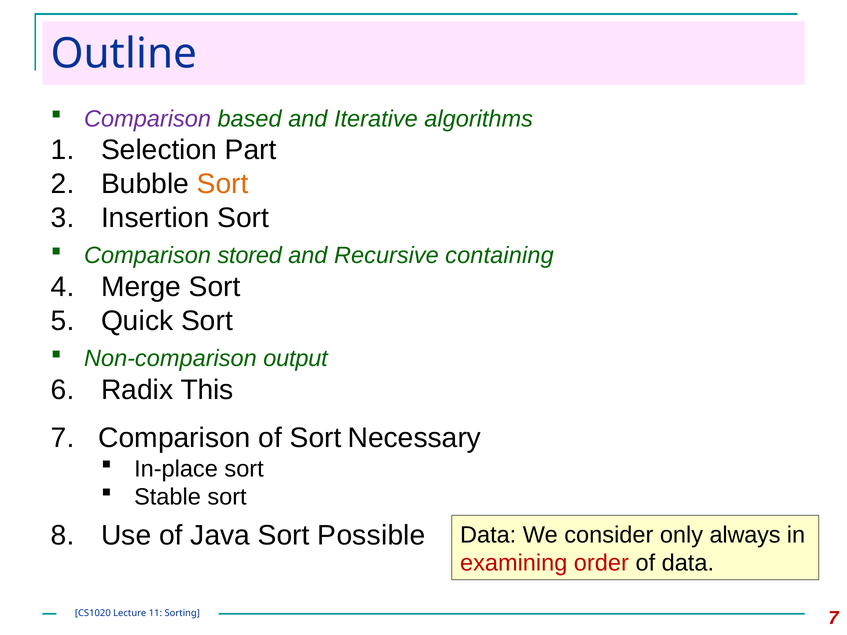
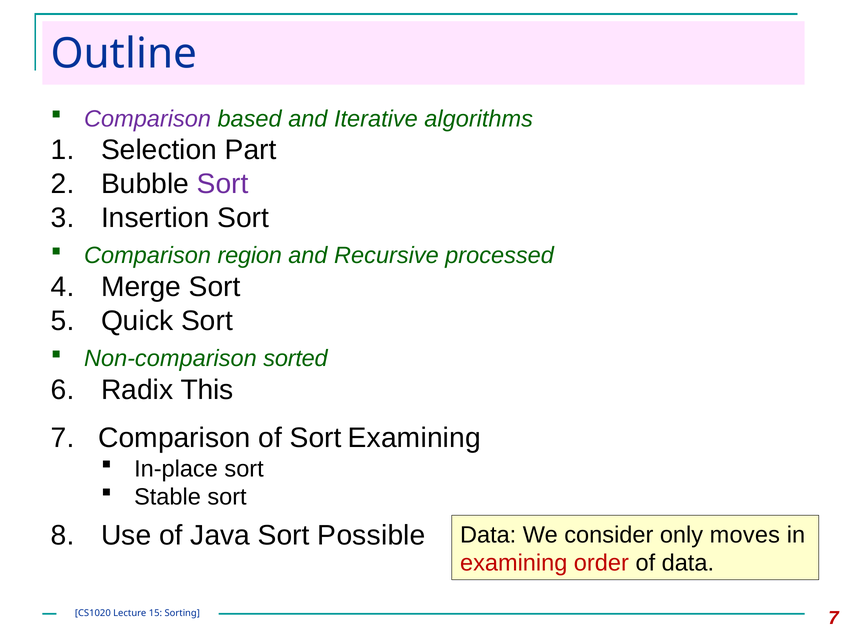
Sort at (223, 184) colour: orange -> purple
stored: stored -> region
containing: containing -> processed
output: output -> sorted
Sort Necessary: Necessary -> Examining
always: always -> moves
11: 11 -> 15
